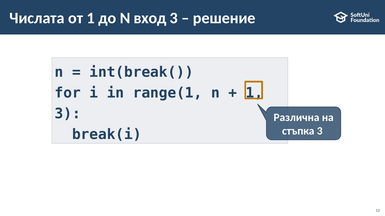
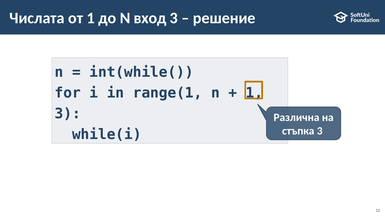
int(break(: int(break( -> int(while(
break(i: break(i -> while(i
